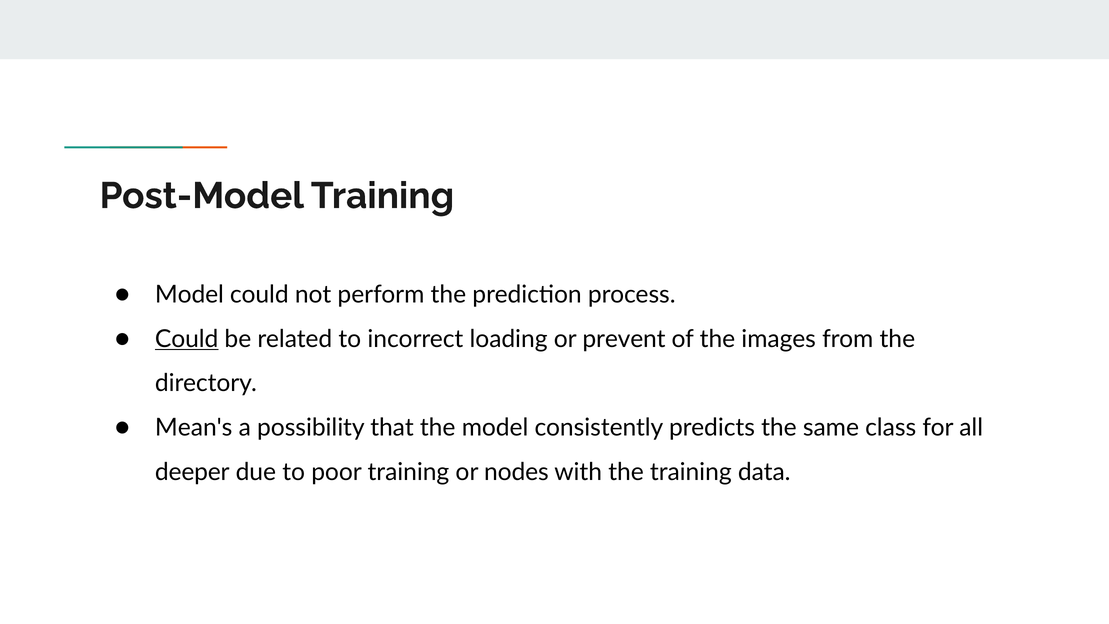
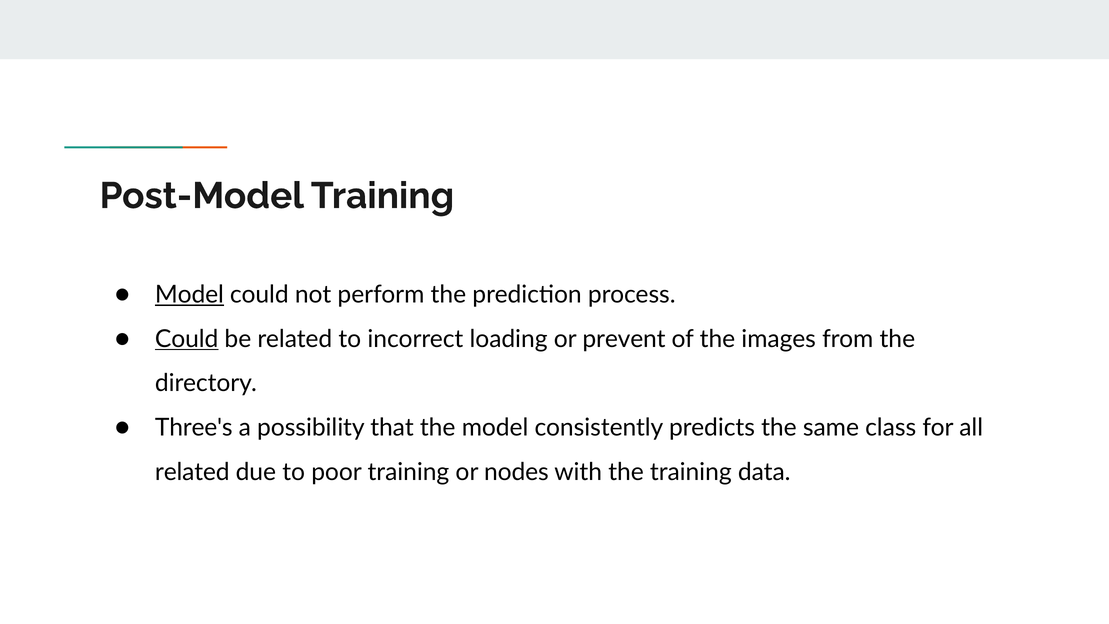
Model at (189, 294) underline: none -> present
Mean's: Mean's -> Three's
deeper at (192, 472): deeper -> related
